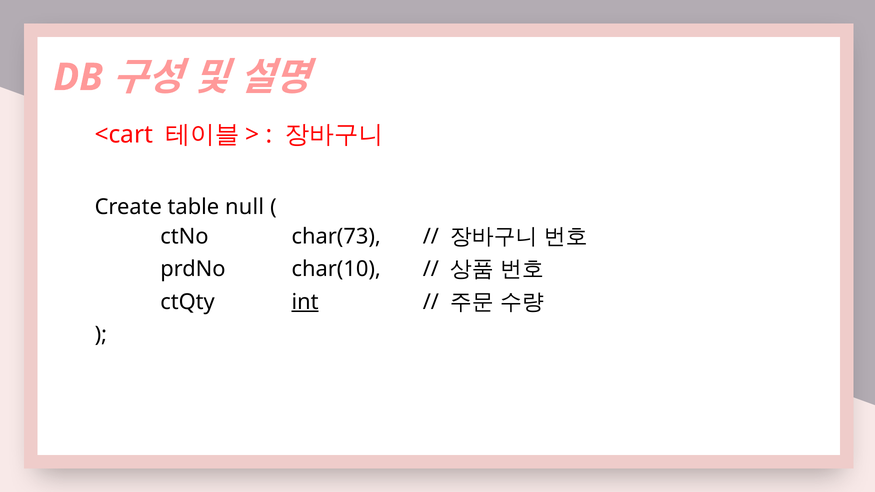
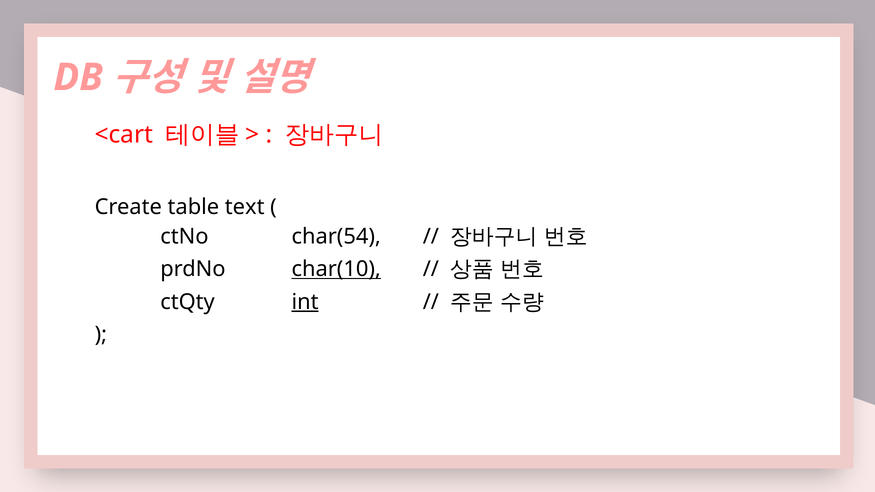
null: null -> text
char(73: char(73 -> char(54
char(10 underline: none -> present
